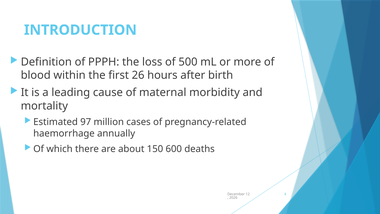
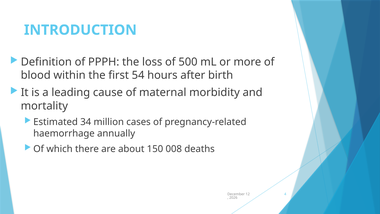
26: 26 -> 54
97: 97 -> 34
600: 600 -> 008
